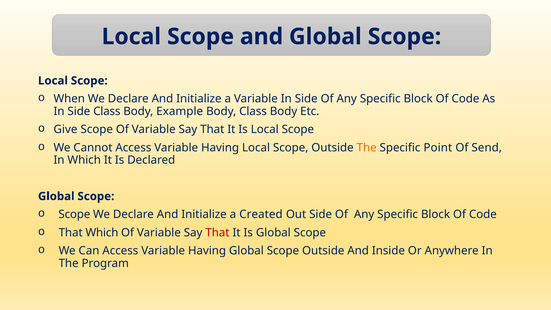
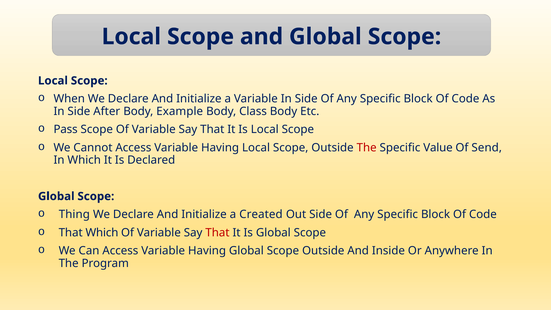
Side Class: Class -> After
Give: Give -> Pass
The at (367, 148) colour: orange -> red
Point: Point -> Value
Scope at (74, 214): Scope -> Thing
